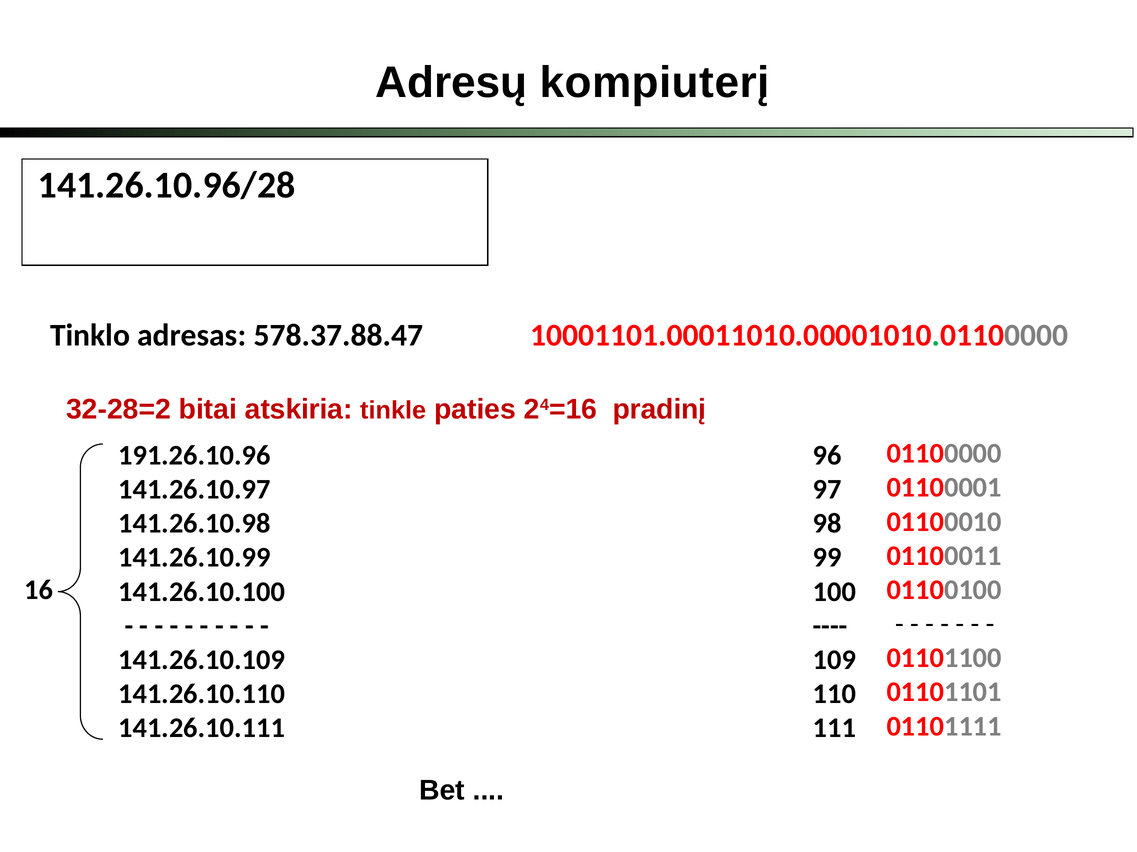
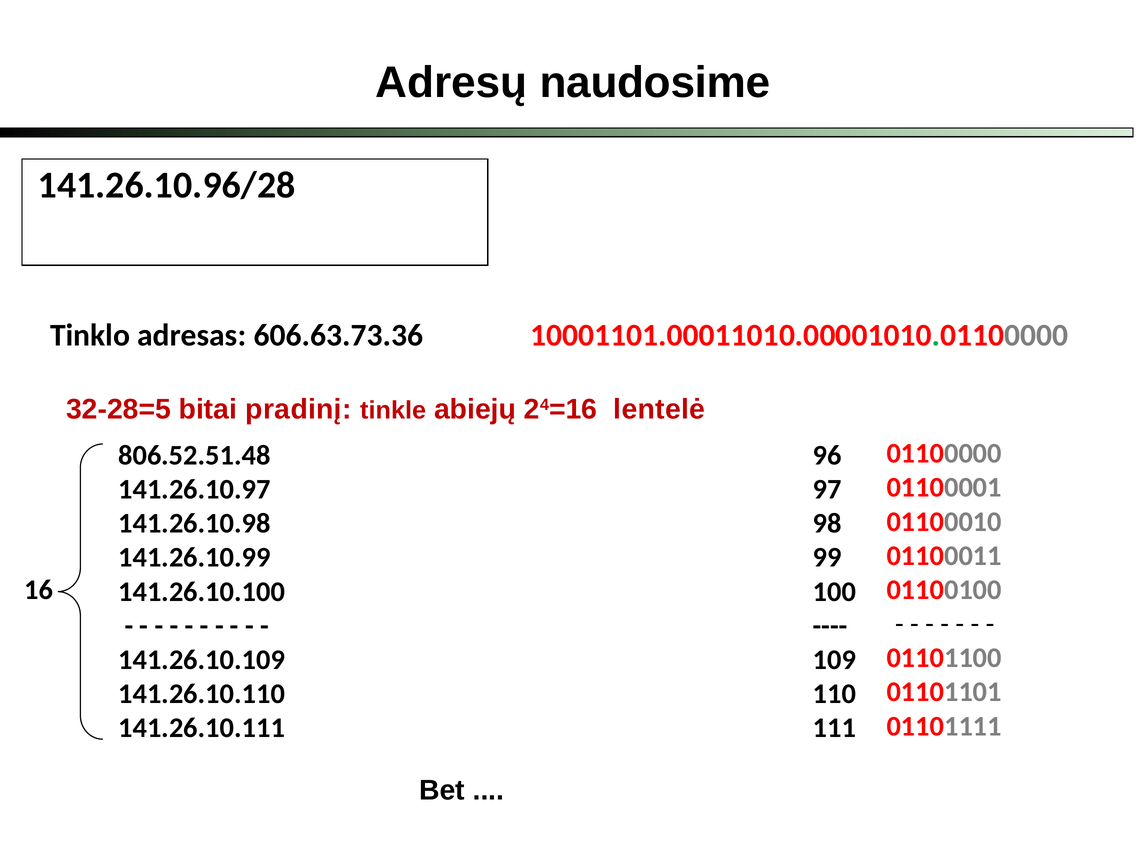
kompiuterį: kompiuterį -> naudosime
578.37.88.47: 578.37.88.47 -> 606.63.73.36
32-28=2: 32-28=2 -> 32-28=5
atskiria: atskiria -> pradinį
paties: paties -> abiejų
pradinį: pradinį -> lentelė
191.26.10.96: 191.26.10.96 -> 806.52.51.48
